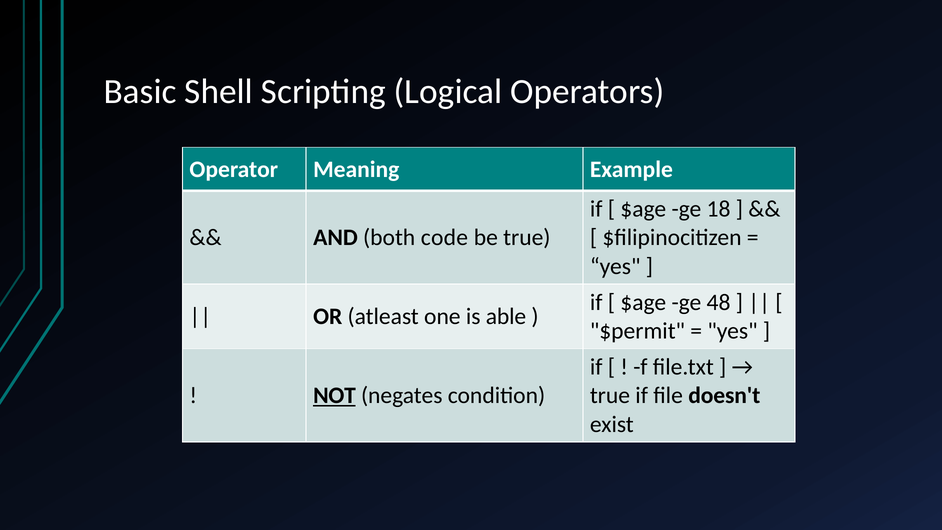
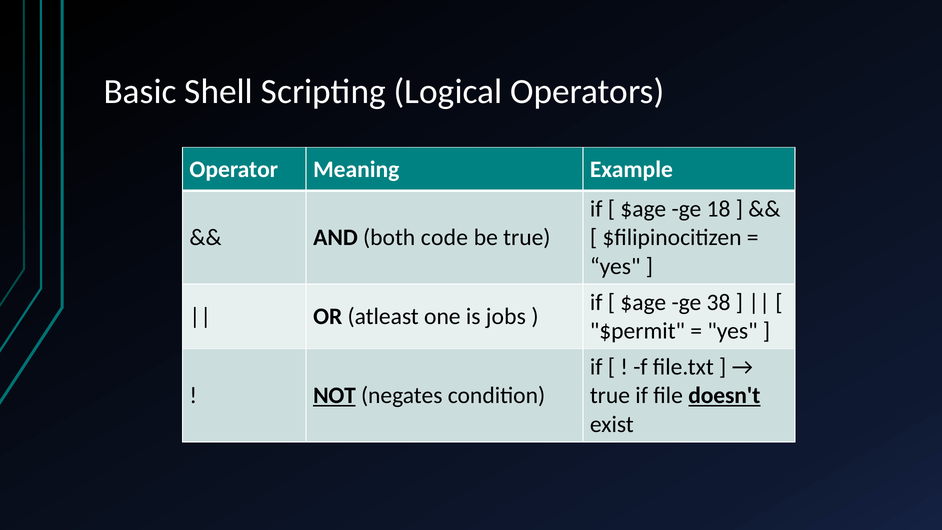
48: 48 -> 38
able: able -> jobs
doesn't underline: none -> present
